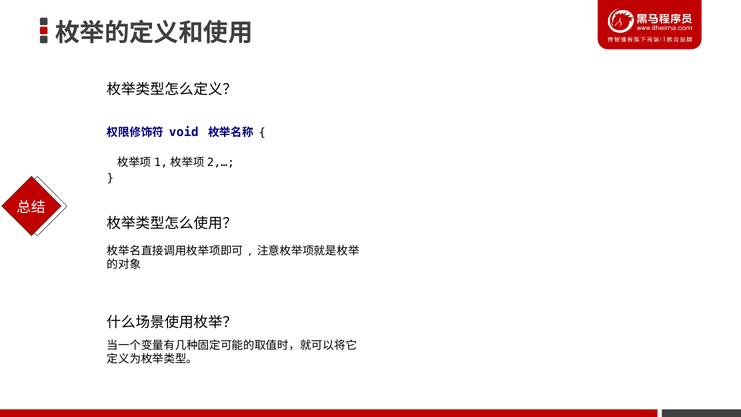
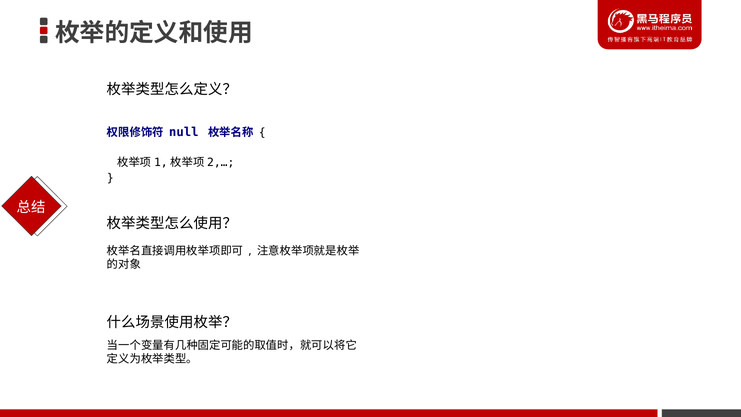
void: void -> null
